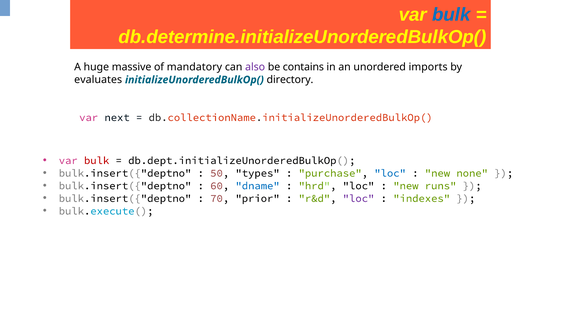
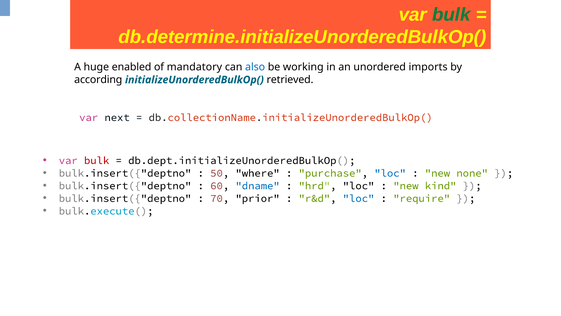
bulk at (451, 15) colour: blue -> green
massive: massive -> enabled
also colour: purple -> blue
contains: contains -> working
evaluates: evaluates -> according
directory: directory -> retrieved
types: types -> where
runs: runs -> kind
loc at (359, 198) colour: purple -> blue
indexes: indexes -> require
